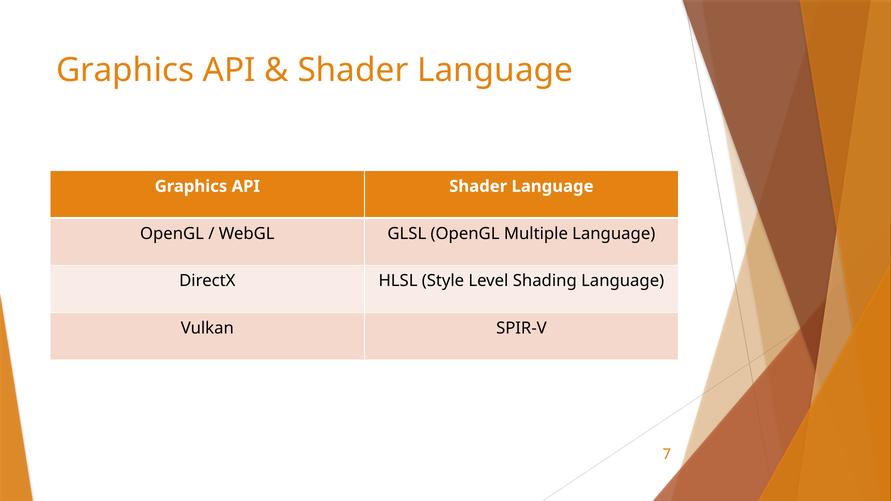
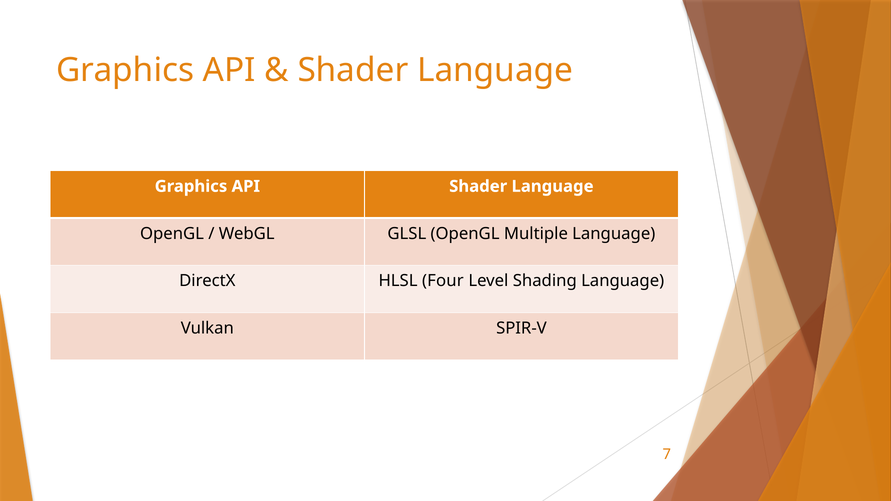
Style: Style -> Four
